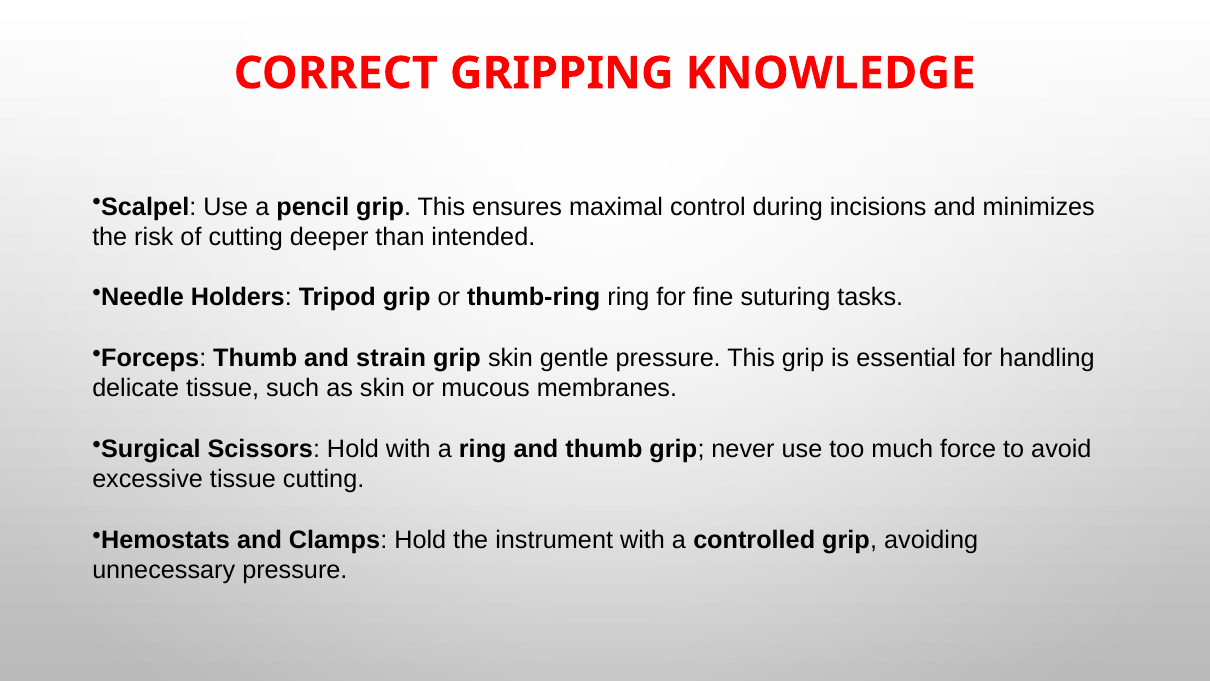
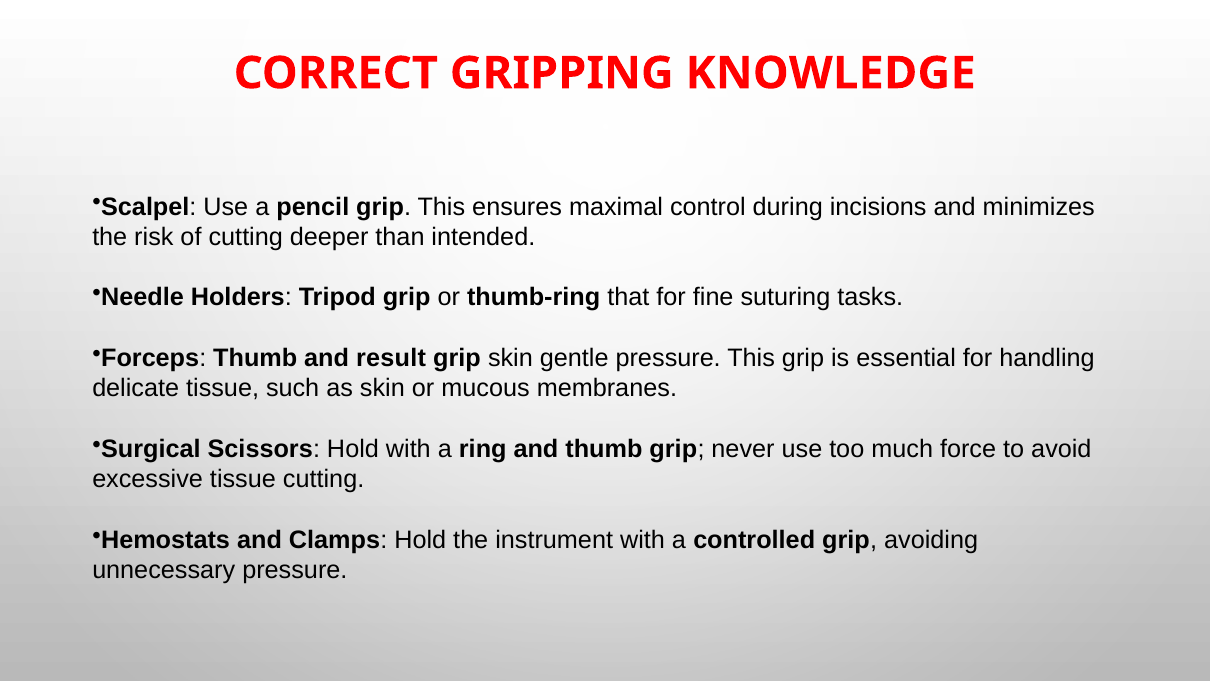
thumb-ring ring: ring -> that
strain: strain -> result
